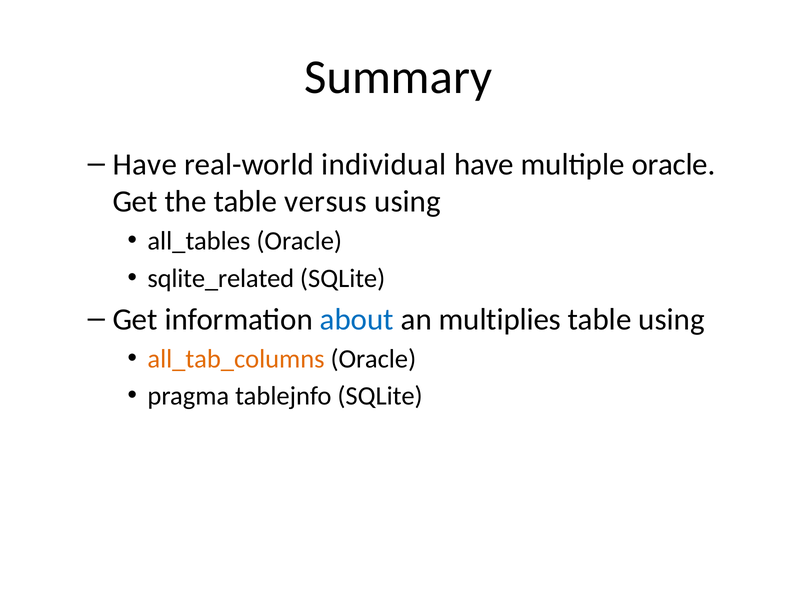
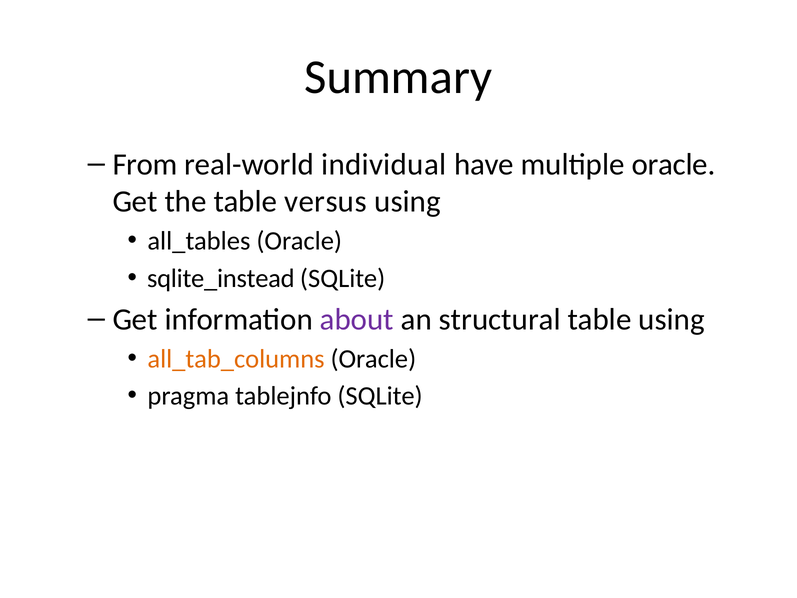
Have at (145, 164): Have -> From
sqlite_related: sqlite_related -> sqlite_instead
about colour: blue -> purple
multiplies: multiplies -> structural
